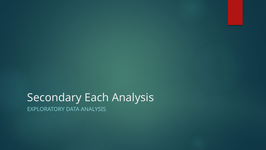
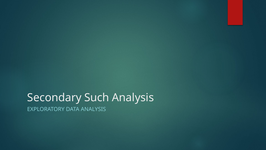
Each: Each -> Such
